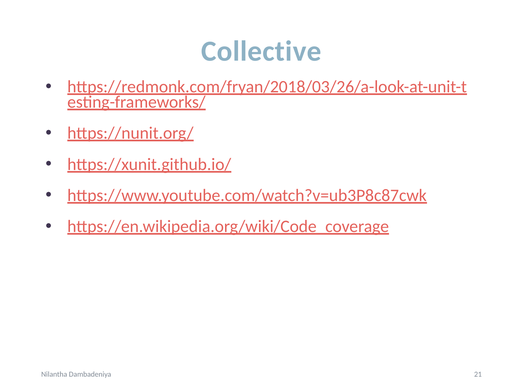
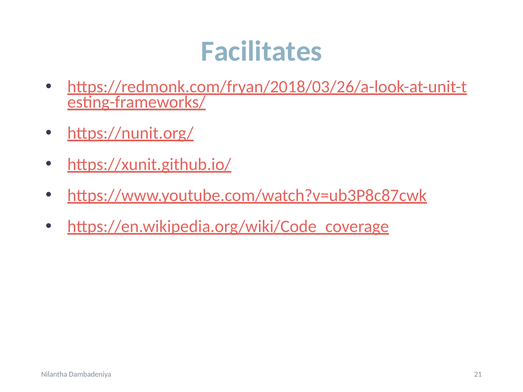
Collective: Collective -> Facilitates
